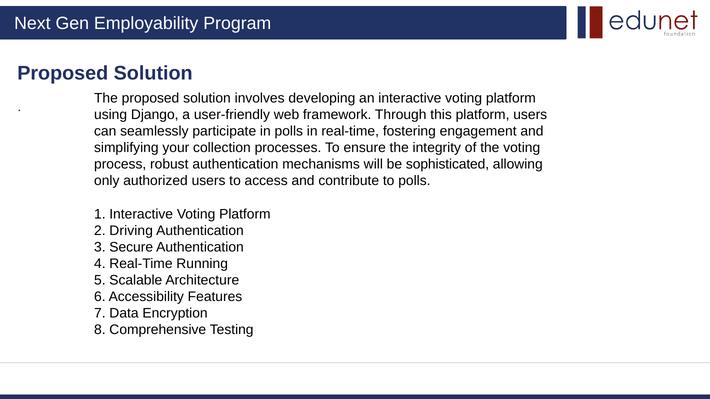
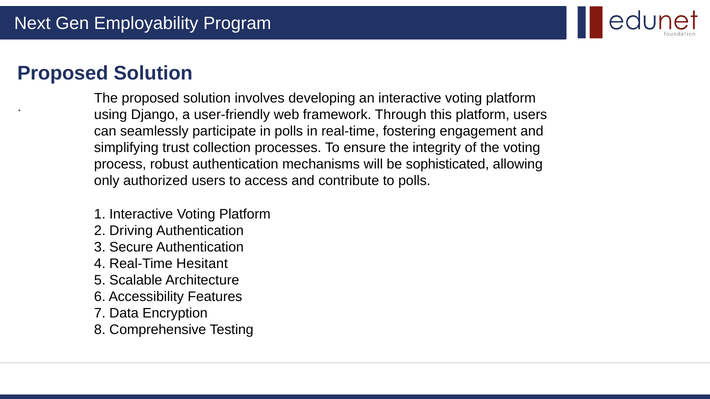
your: your -> trust
Running: Running -> Hesitant
